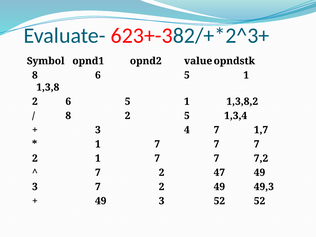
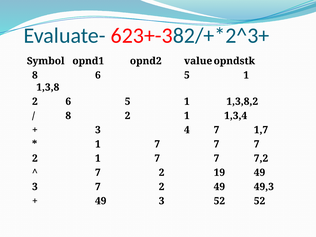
8 2 5: 5 -> 1
47: 47 -> 19
